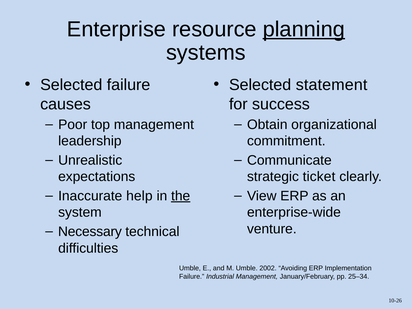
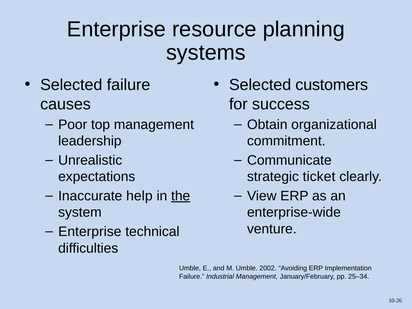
planning underline: present -> none
statement: statement -> customers
Necessary at (90, 232): Necessary -> Enterprise
